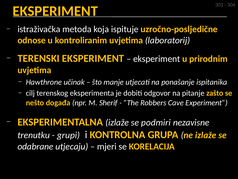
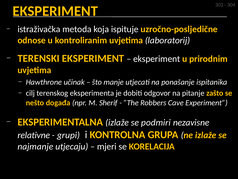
trenutku: trenutku -> relativne
odabrane: odabrane -> najmanje
